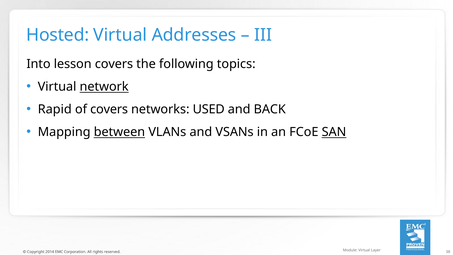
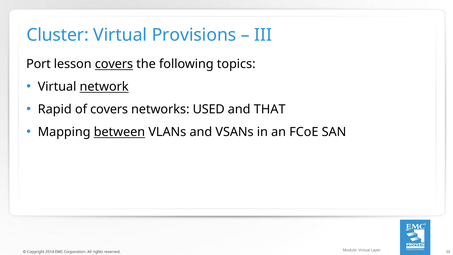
Hosted: Hosted -> Cluster
Addresses: Addresses -> Provisions
Into: Into -> Port
covers at (114, 64) underline: none -> present
BACK: BACK -> THAT
SAN underline: present -> none
